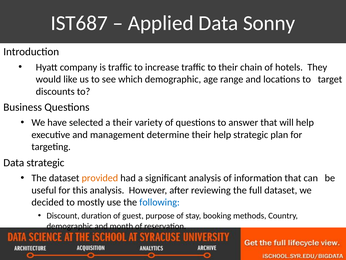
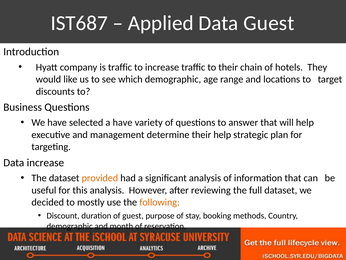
Data Sonny: Sonny -> Guest
a their: their -> have
Data strategic: strategic -> increase
following colour: blue -> orange
